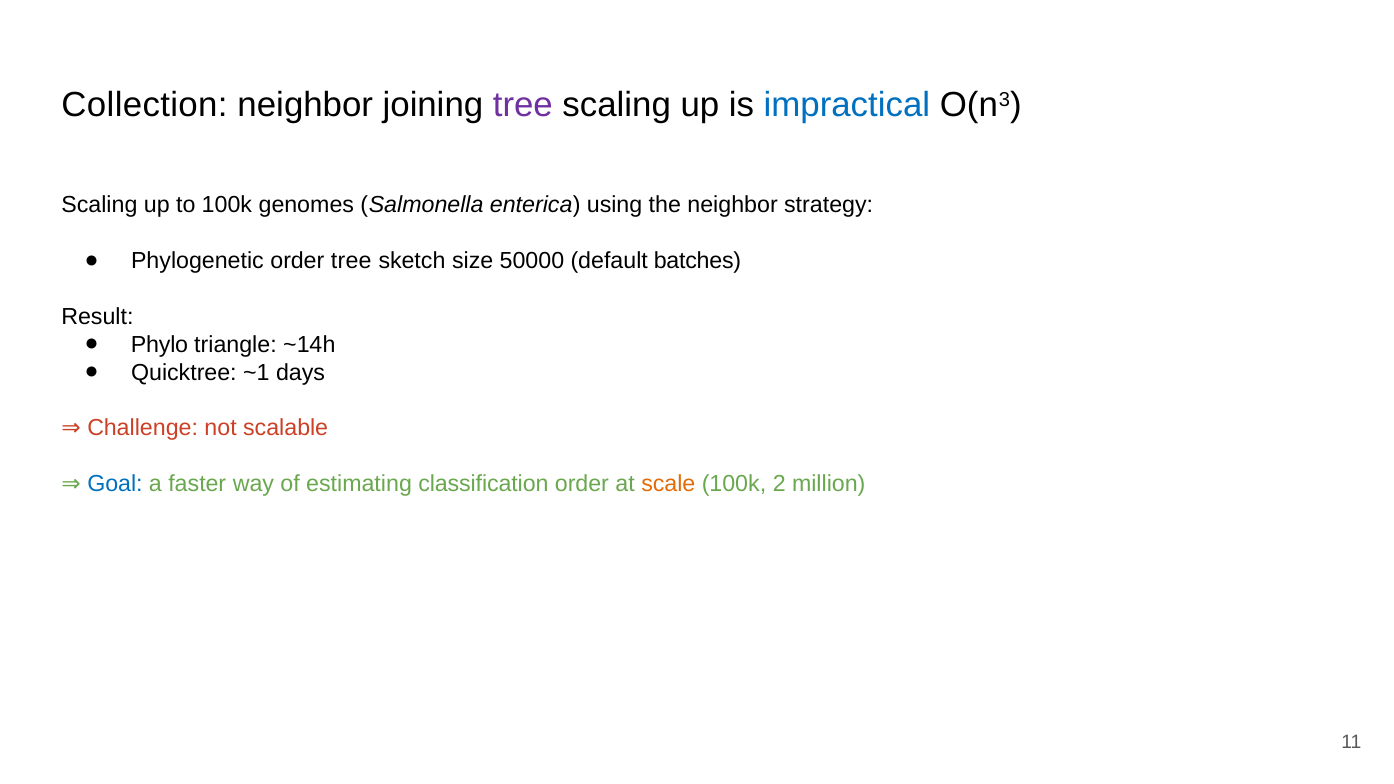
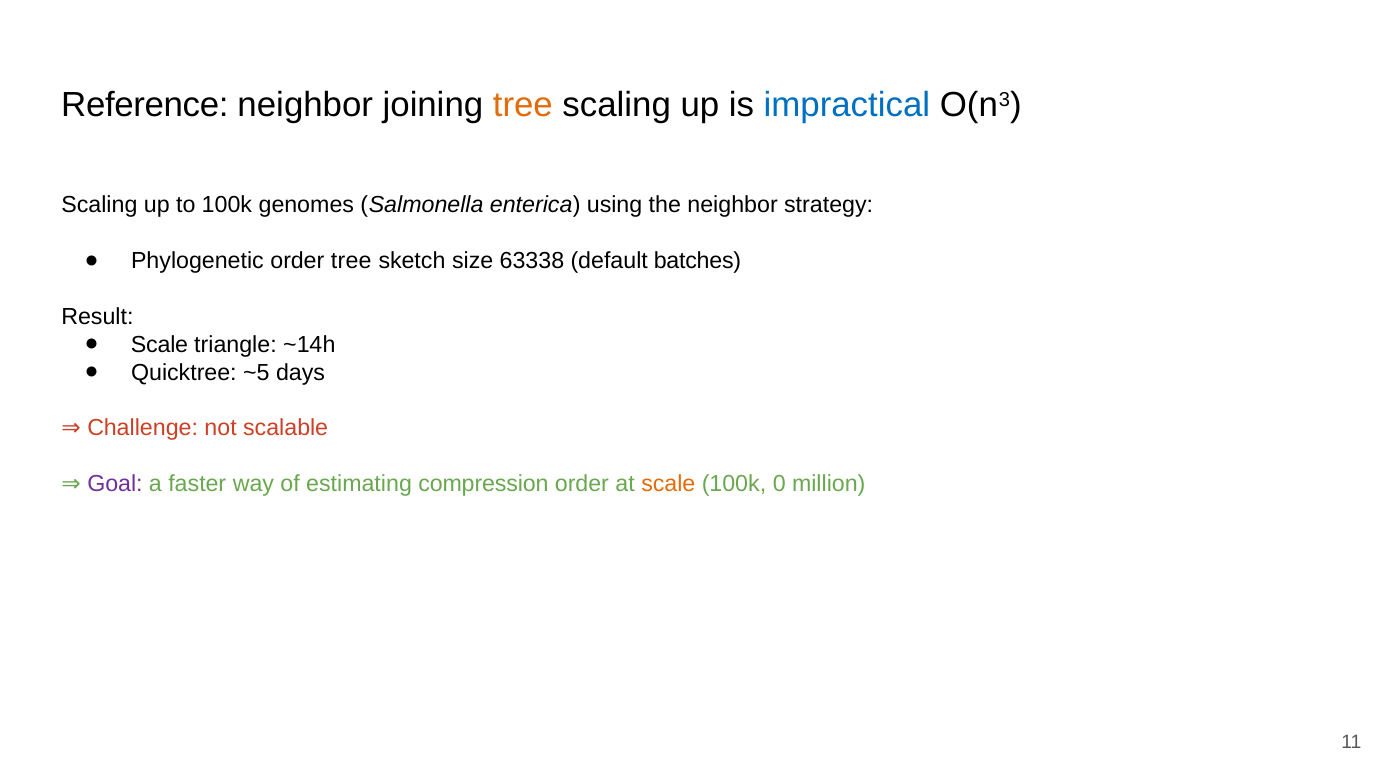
Collection: Collection -> Reference
tree at (523, 105) colour: purple -> orange
50000: 50000 -> 63338
Phylo at (160, 345): Phylo -> Scale
~1: ~1 -> ~5
Goal colour: blue -> purple
classification: classification -> compression
2: 2 -> 0
